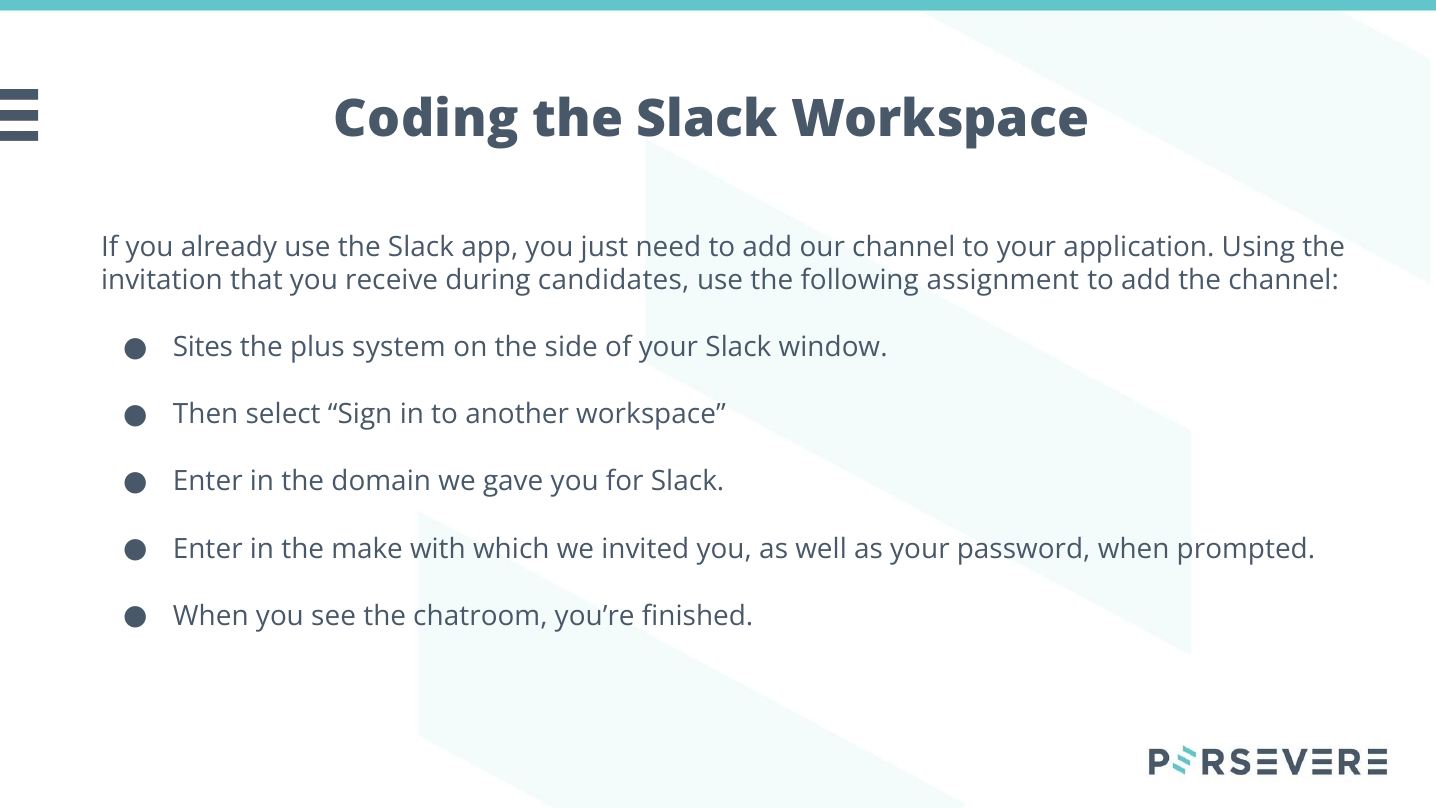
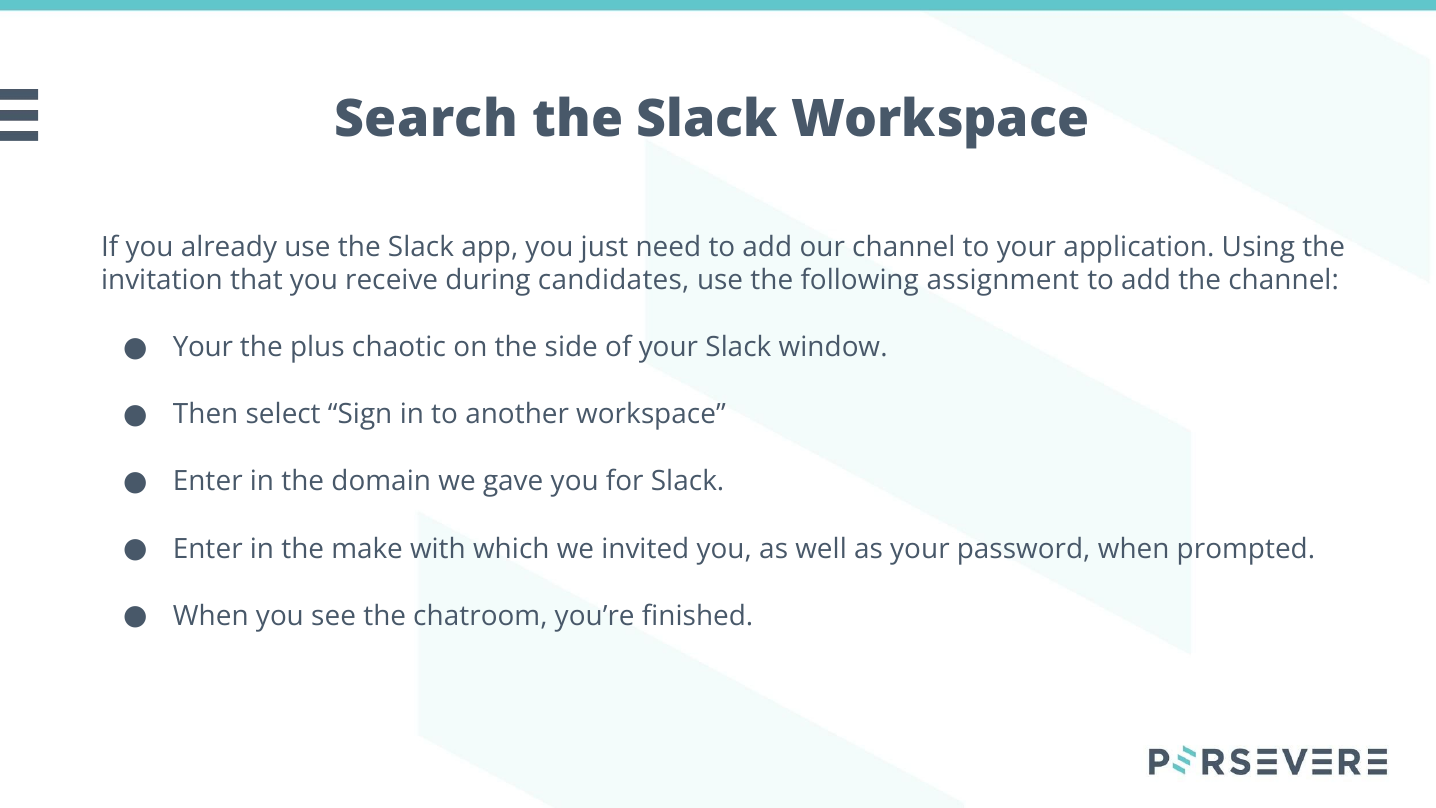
Coding: Coding -> Search
Sites at (203, 348): Sites -> Your
system: system -> chaotic
